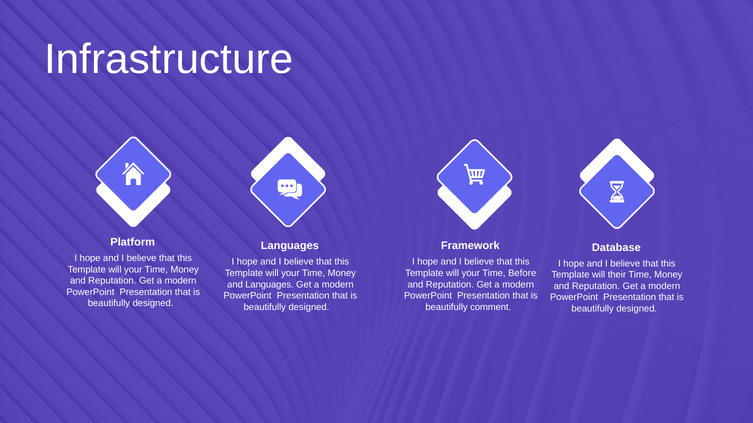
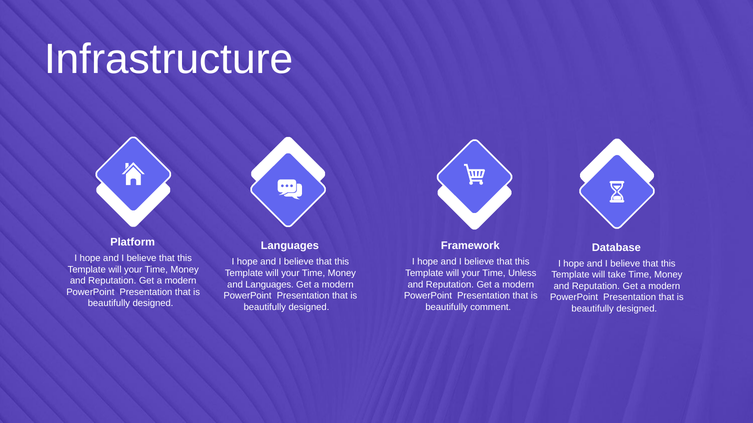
Before: Before -> Unless
their: their -> take
